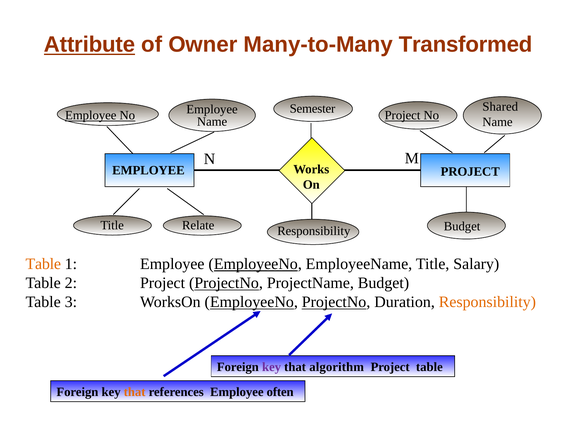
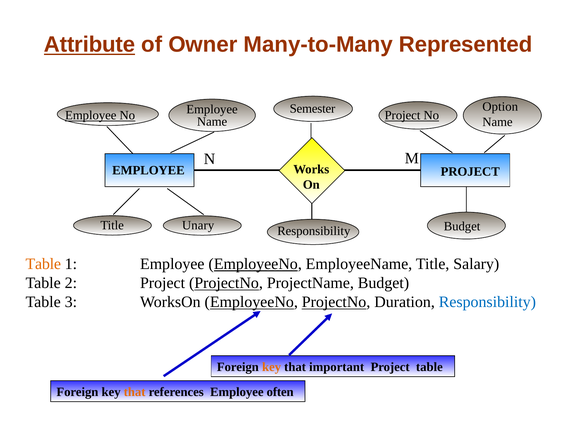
Transformed: Transformed -> Represented
Shared: Shared -> Option
Relate: Relate -> Unary
Responsibility at (487, 302) colour: orange -> blue
key at (272, 367) colour: purple -> orange
algorithm: algorithm -> important
